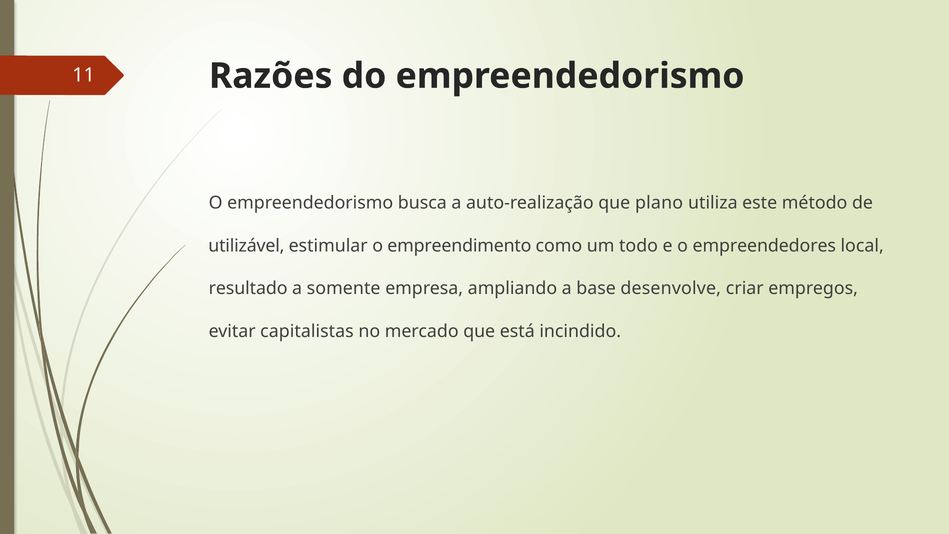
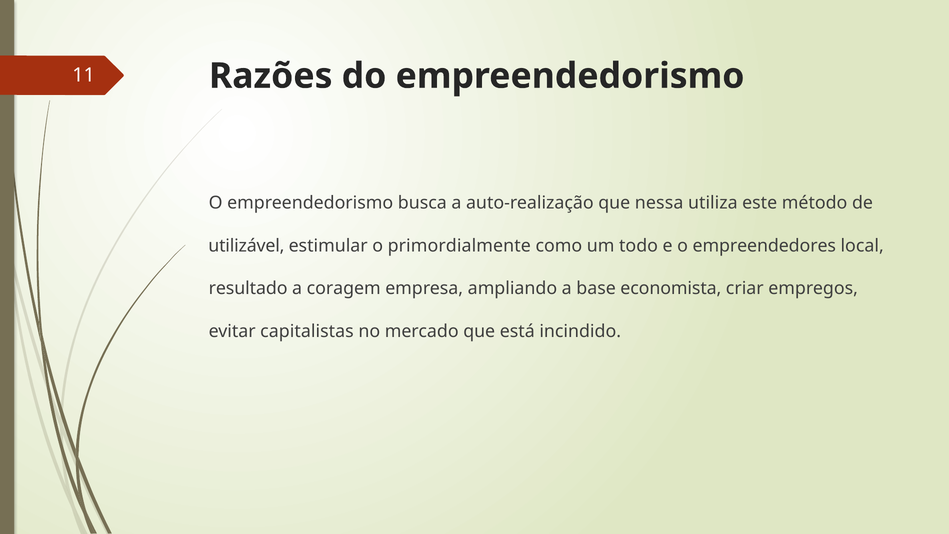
plano: plano -> nessa
empreendimento: empreendimento -> primordialmente
somente: somente -> coragem
desenvolve: desenvolve -> economista
